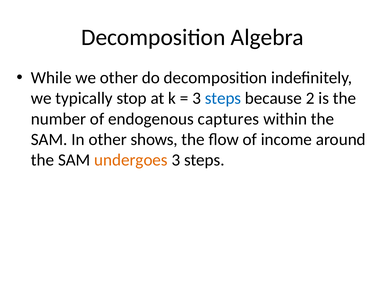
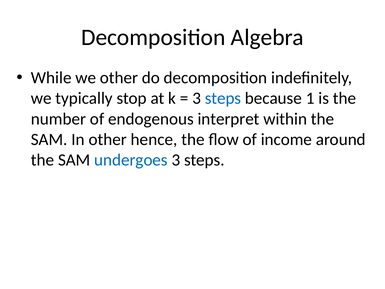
2: 2 -> 1
captures: captures -> interpret
shows: shows -> hence
undergoes colour: orange -> blue
